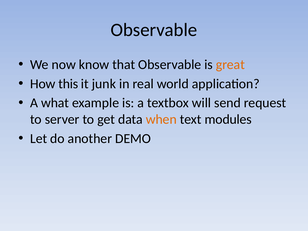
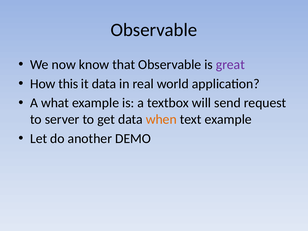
great colour: orange -> purple
it junk: junk -> data
text modules: modules -> example
